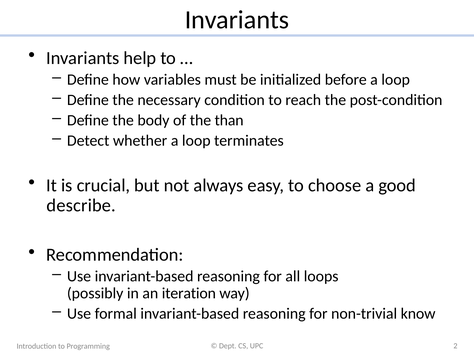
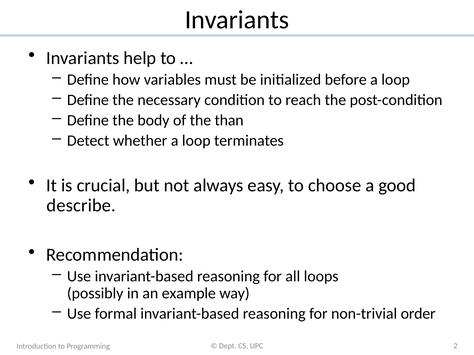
iteration: iteration -> example
know: know -> order
